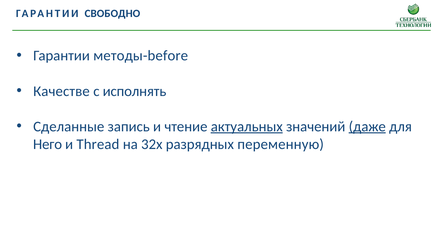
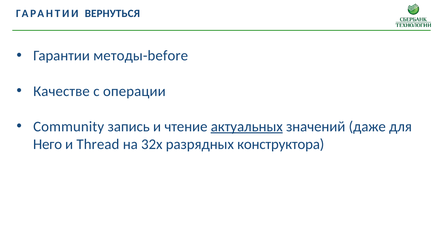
СВОБОДНО: СВОБОДНО -> ВЕРНУТЬСЯ
исполнять: исполнять -> операции
Сделанные: Сделанные -> Community
даже underline: present -> none
переменную: переменную -> конструктора
